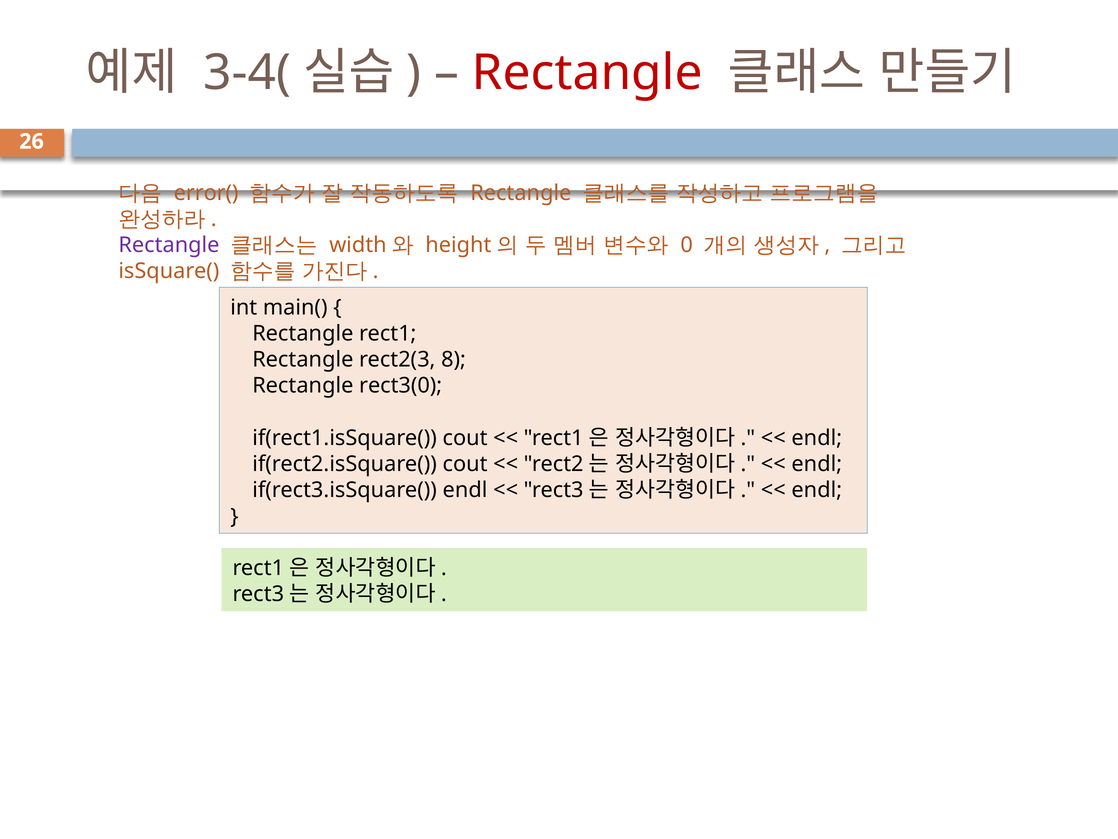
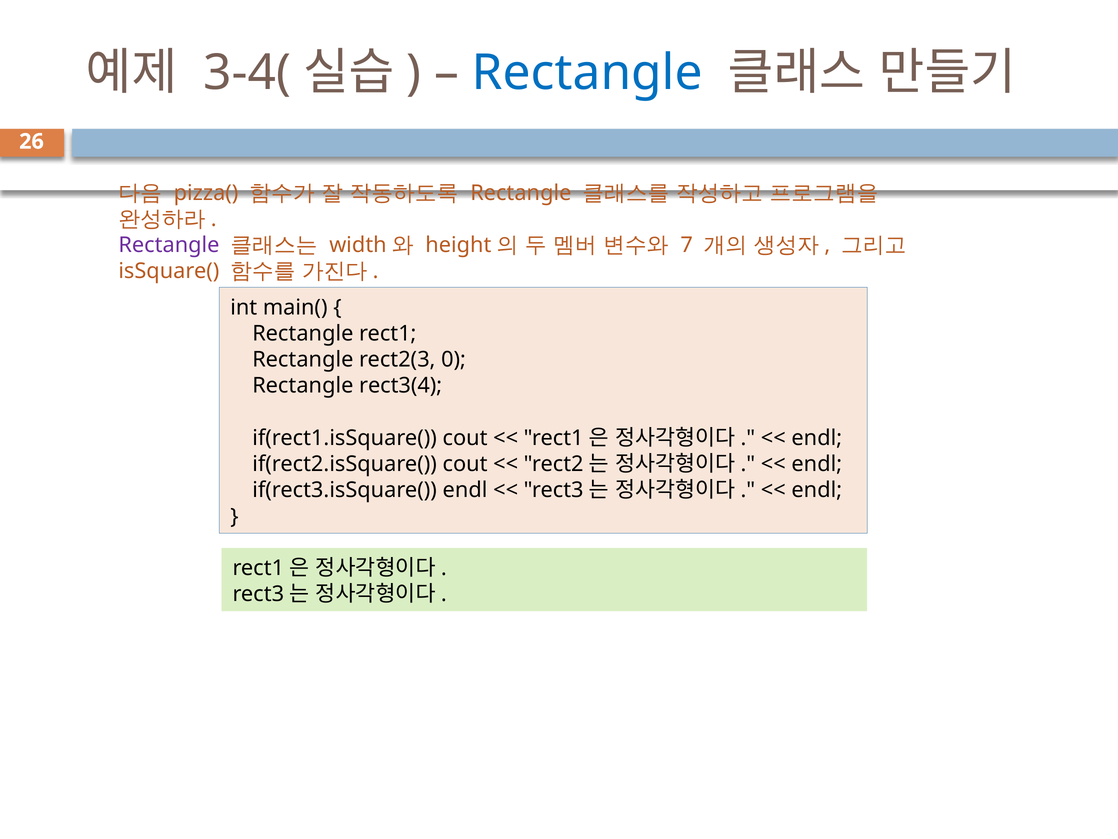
Rectangle at (587, 73) colour: red -> blue
error(: error( -> pizza(
0: 0 -> 7
8: 8 -> 0
rect3(0: rect3(0 -> rect3(4
